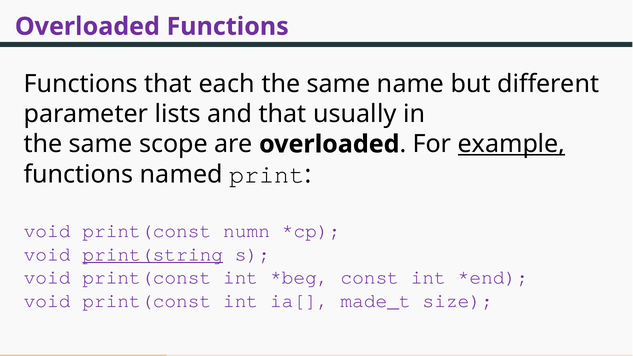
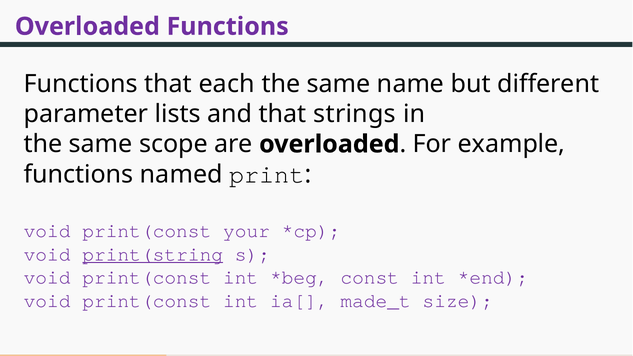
usually: usually -> strings
example underline: present -> none
numn: numn -> your
